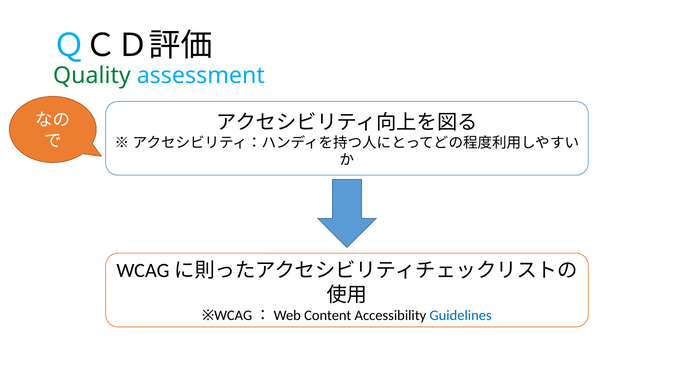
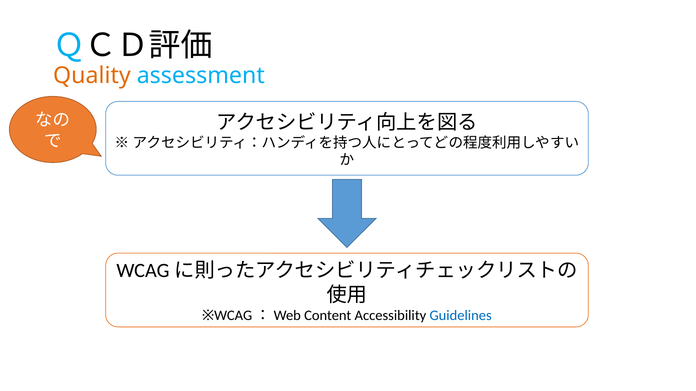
Quality colour: green -> orange
